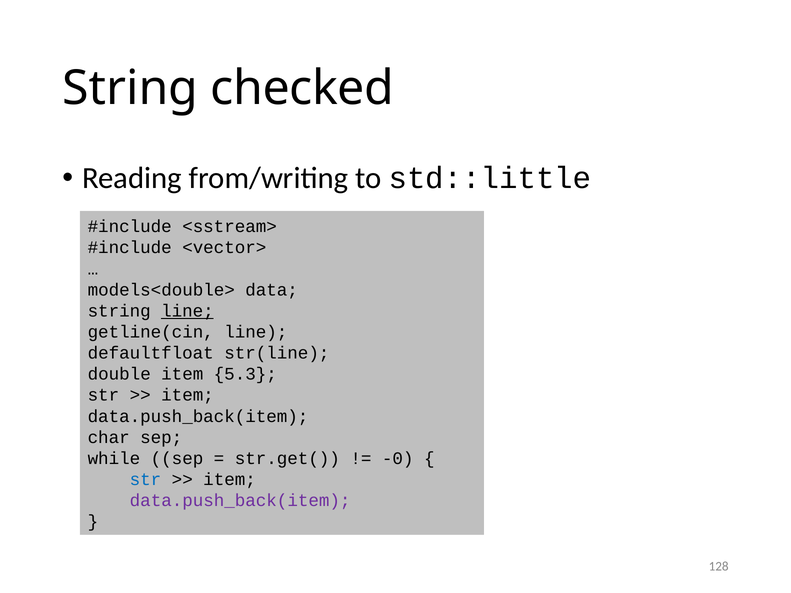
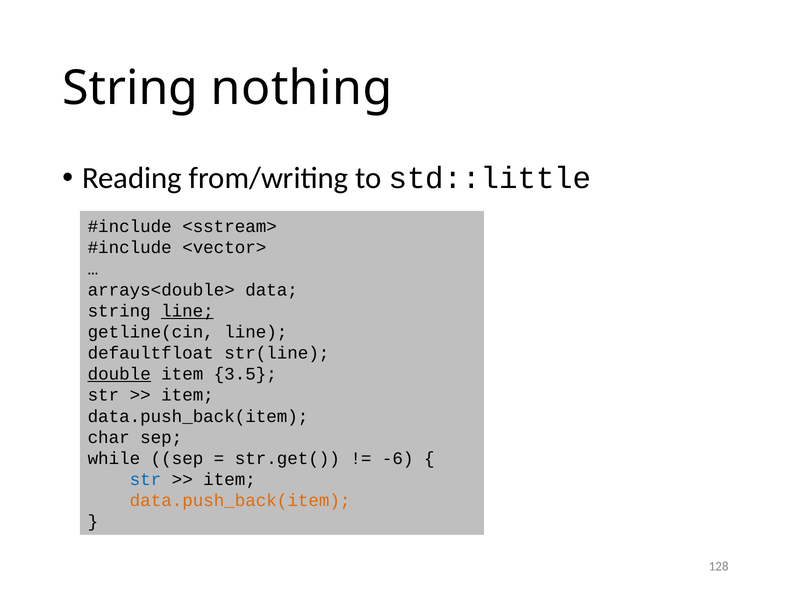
checked: checked -> nothing
models<double>: models<double> -> arrays<double>
double underline: none -> present
5.3: 5.3 -> 3.5
-0: -0 -> -6
data.push_back(item at (240, 501) colour: purple -> orange
